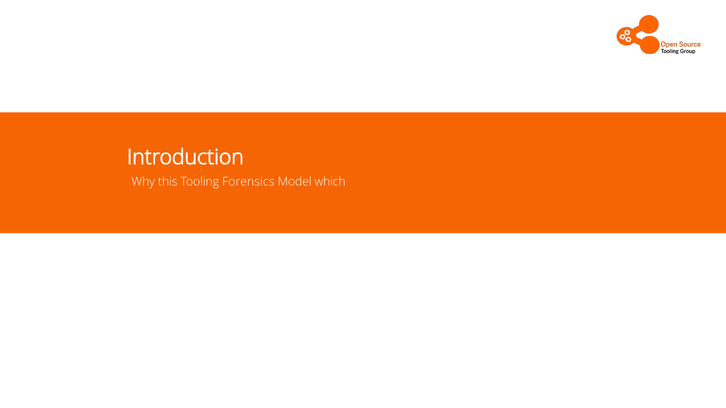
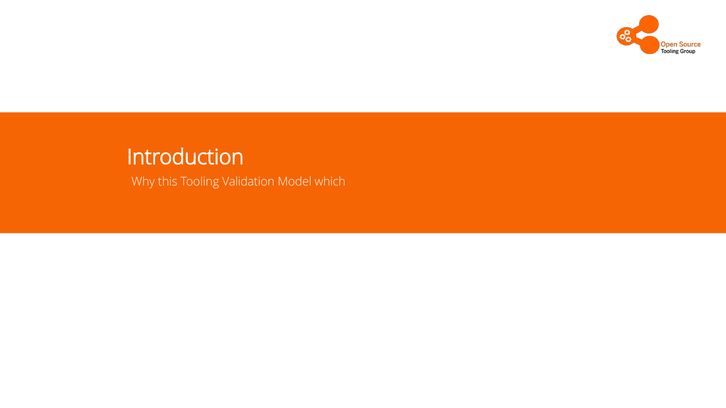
Forensics: Forensics -> Validation
